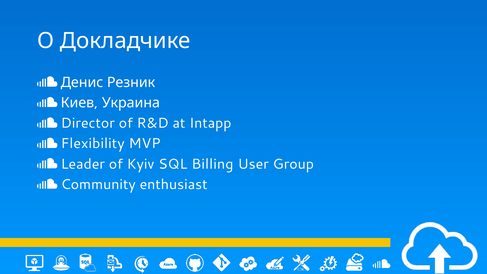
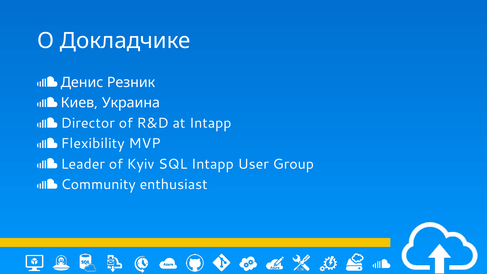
SQL Billing: Billing -> Intapp
